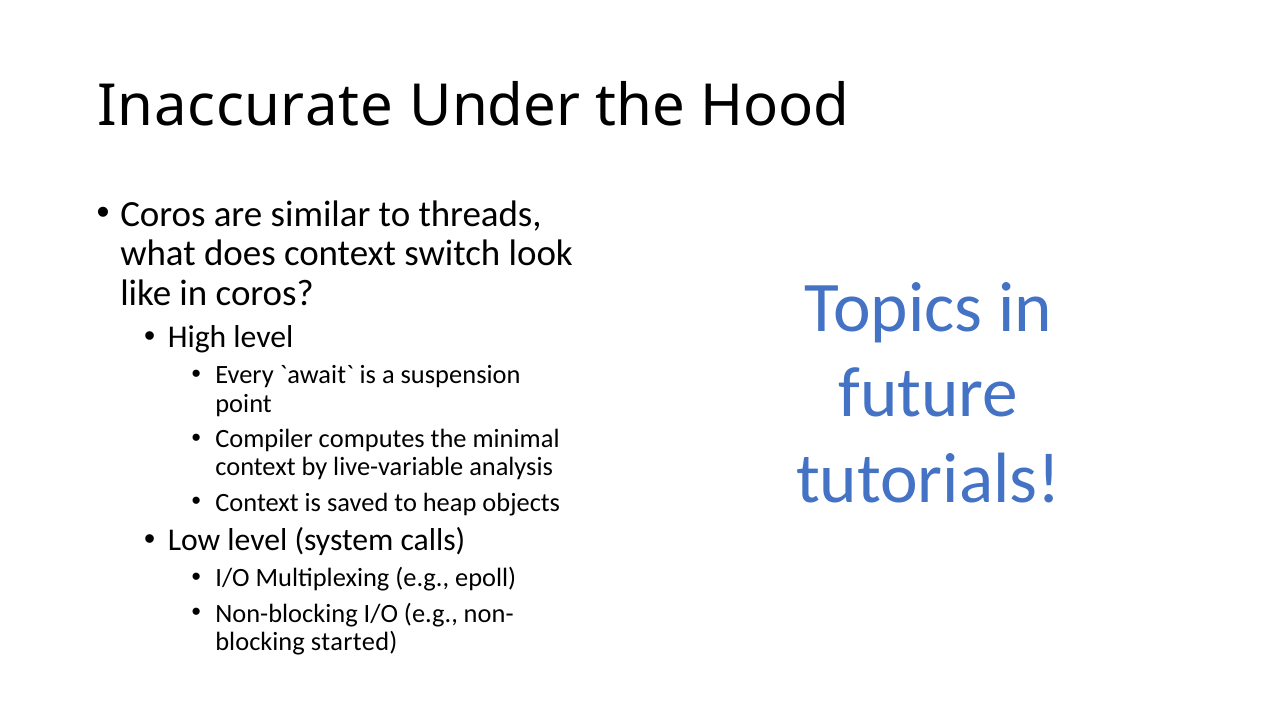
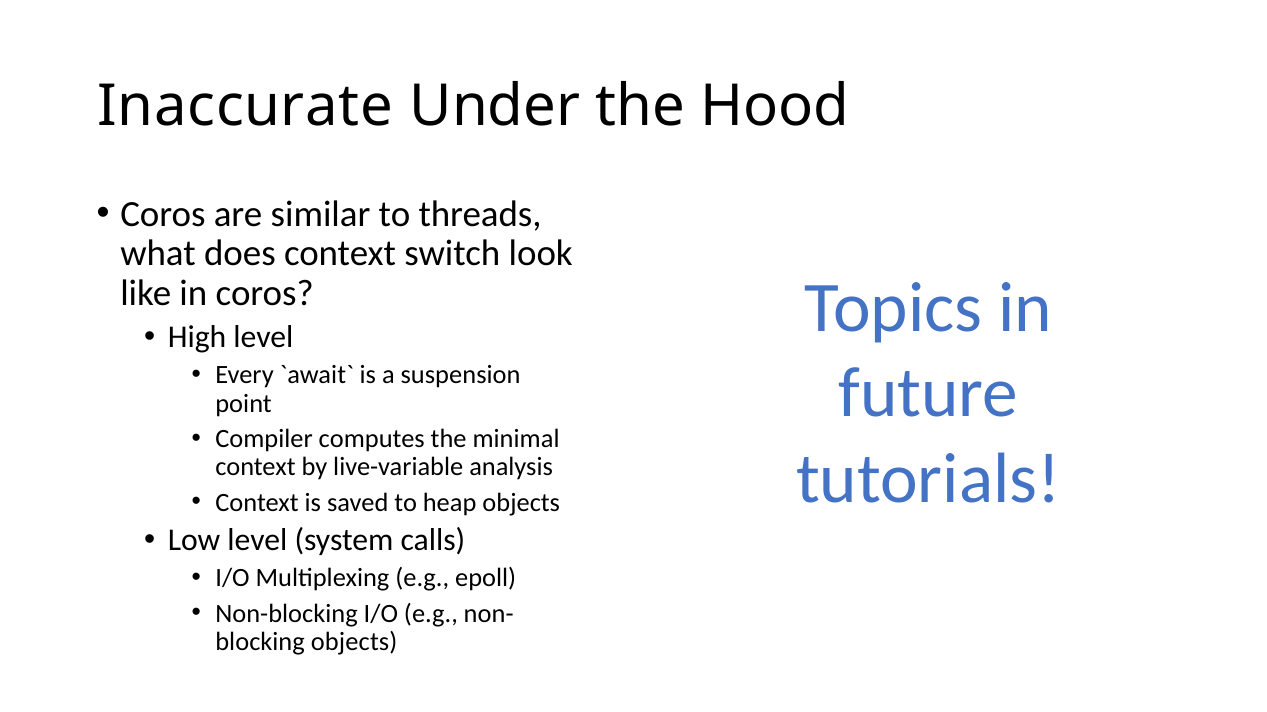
started at (354, 642): started -> objects
